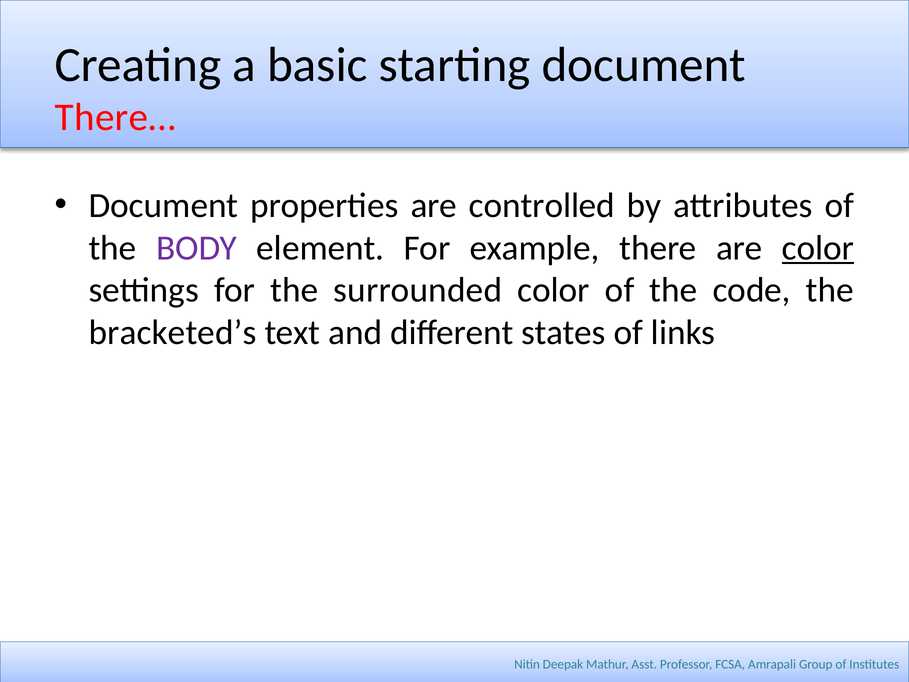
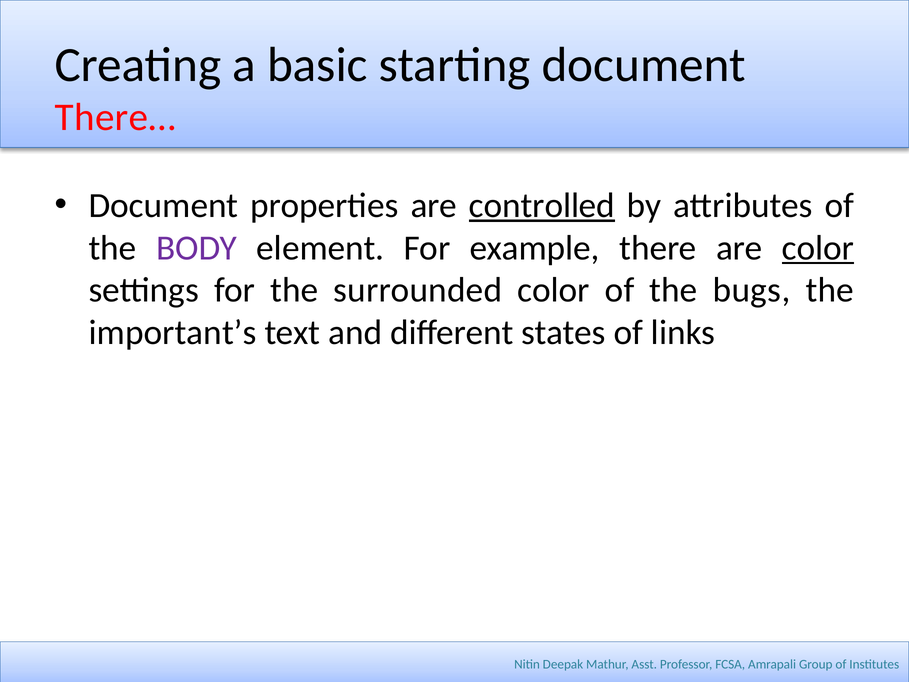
controlled underline: none -> present
code: code -> bugs
bracketed’s: bracketed’s -> important’s
